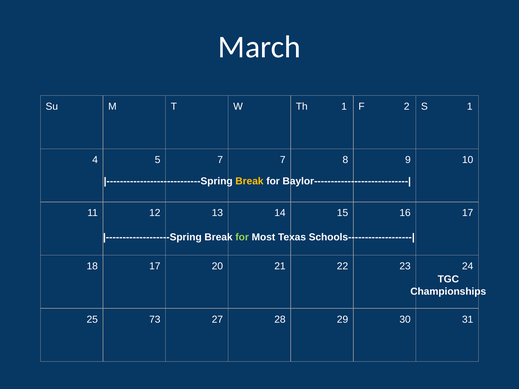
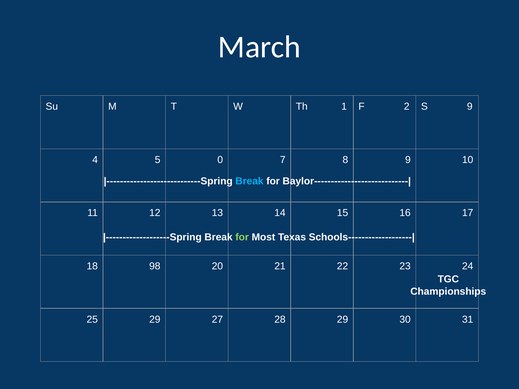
S 1: 1 -> 9
5 7: 7 -> 0
Break at (249, 181) colour: yellow -> light blue
18 17: 17 -> 98
25 73: 73 -> 29
